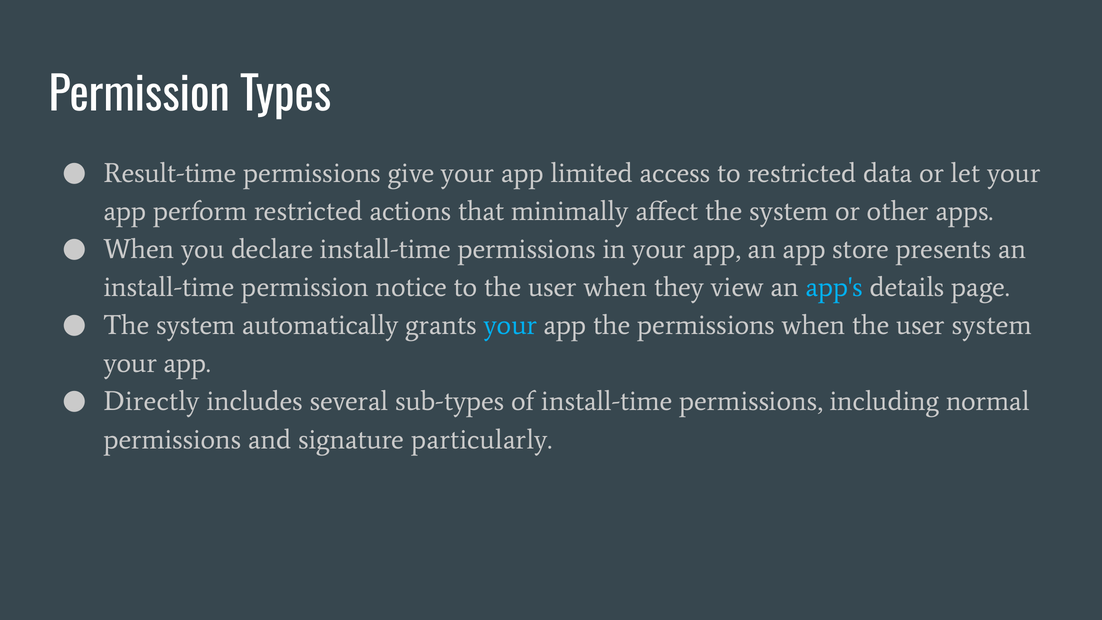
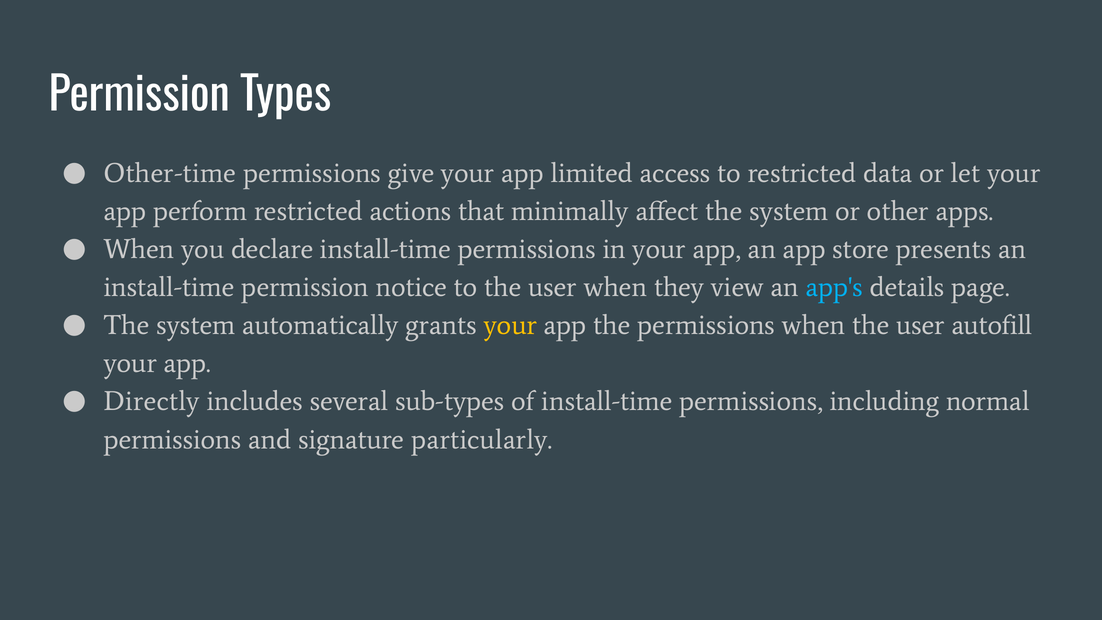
Result-time: Result-time -> Other-time
your at (510, 325) colour: light blue -> yellow
user system: system -> autofill
